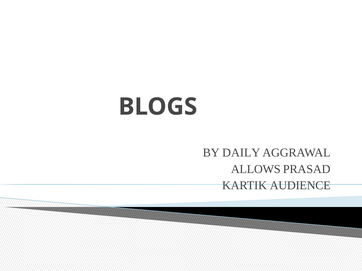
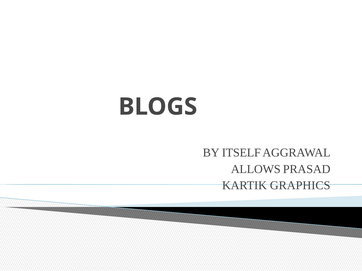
DAILY: DAILY -> ITSELF
AUDIENCE: AUDIENCE -> GRAPHICS
